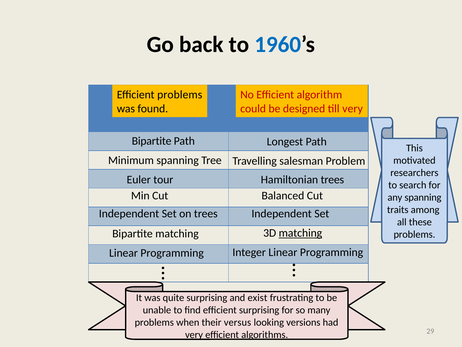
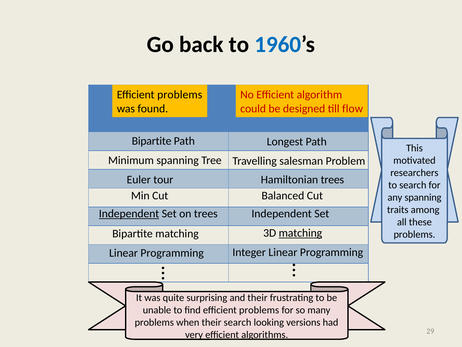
till very: very -> flow
Independent at (129, 213) underline: none -> present
and exist: exist -> their
find efficient surprising: surprising -> problems
their versus: versus -> search
